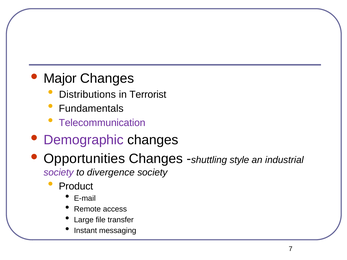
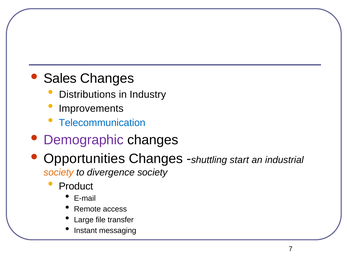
Major: Major -> Sales
Terrorist: Terrorist -> Industry
Fundamentals: Fundamentals -> Improvements
Telecommunication colour: purple -> blue
style: style -> start
society at (59, 172) colour: purple -> orange
